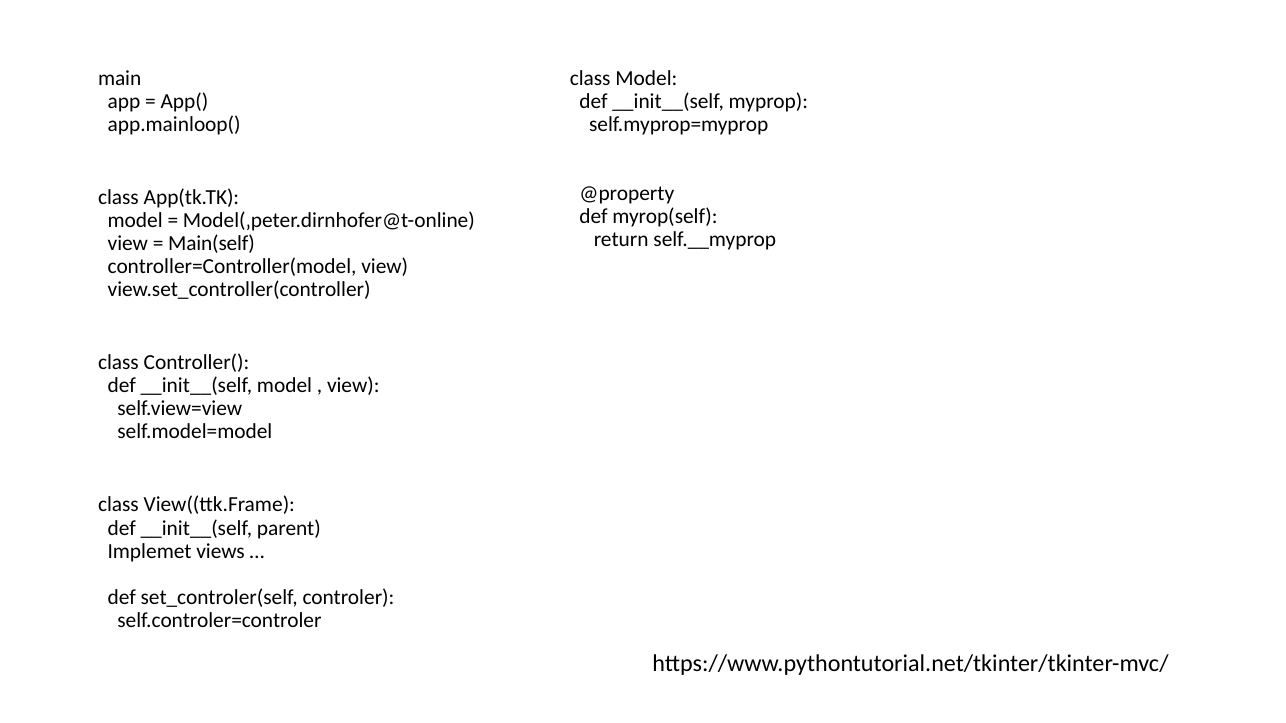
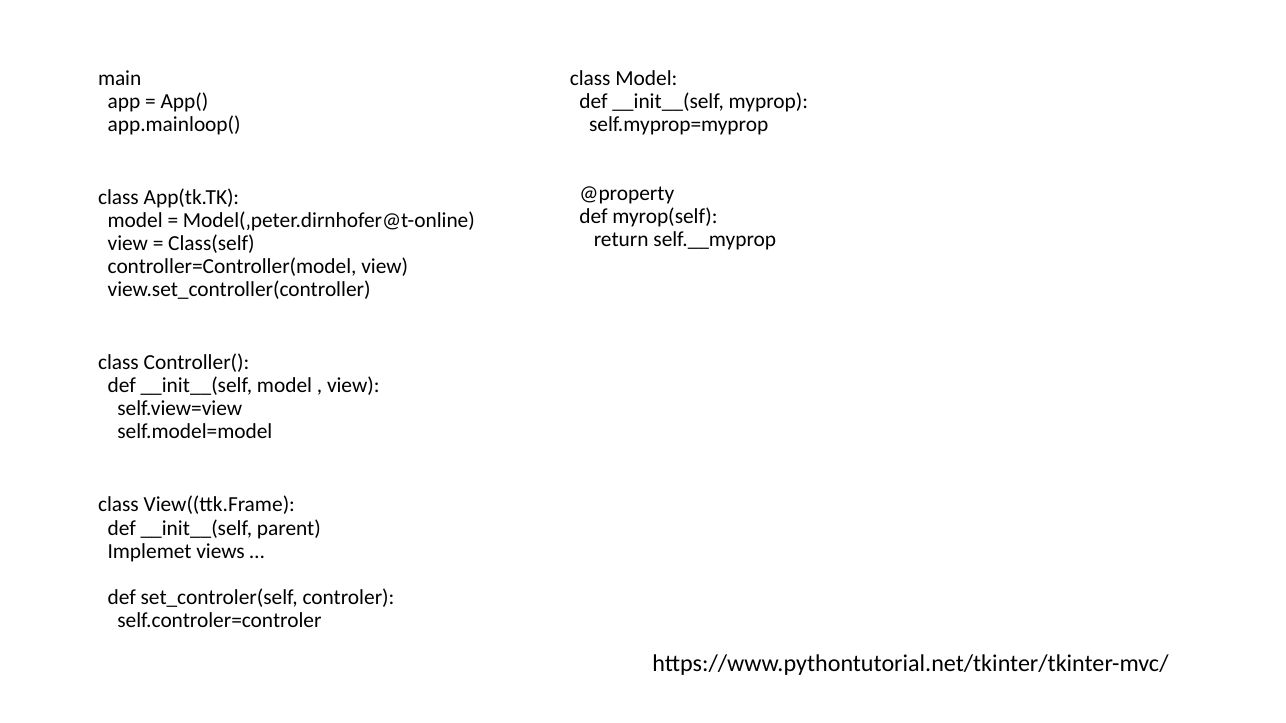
Main(self: Main(self -> Class(self
